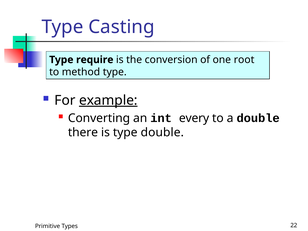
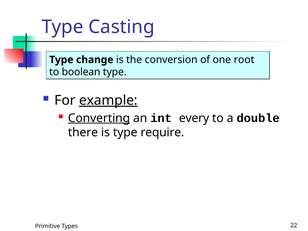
require: require -> change
method: method -> boolean
Converting underline: none -> present
type double: double -> require
